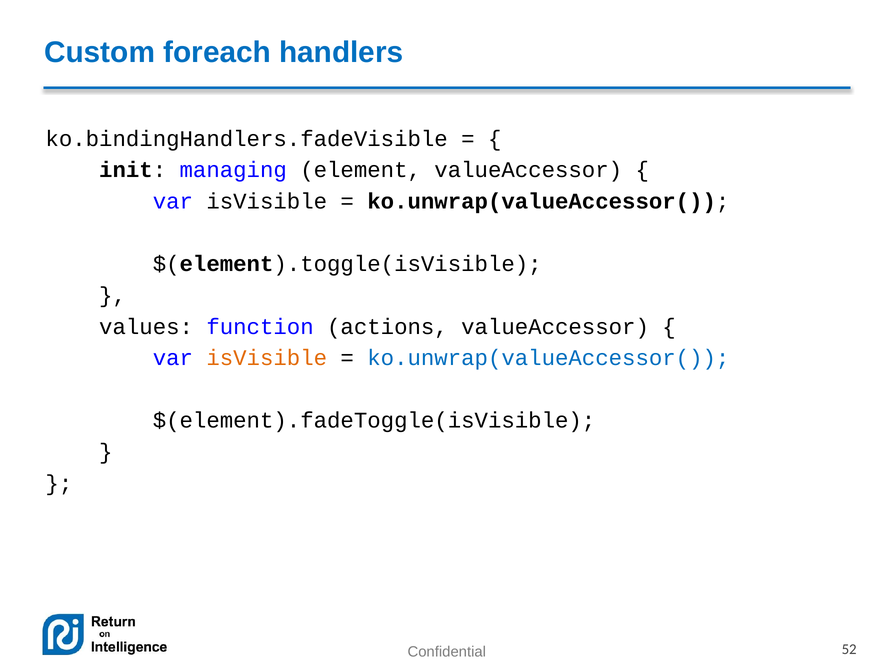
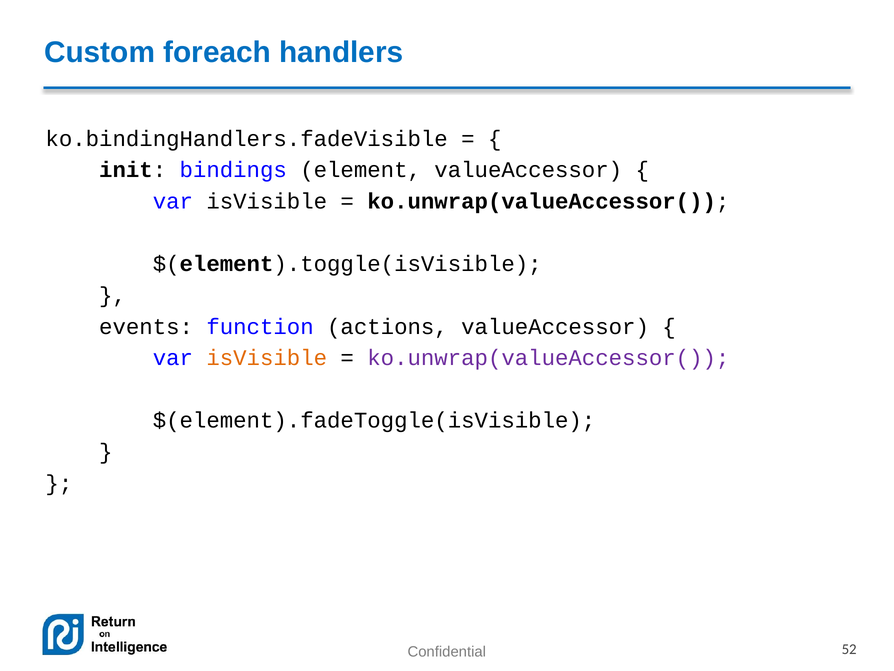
managing: managing -> bindings
values: values -> events
ko.unwrap(valueAccessor( at (548, 358) colour: blue -> purple
